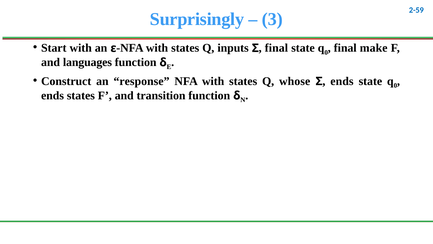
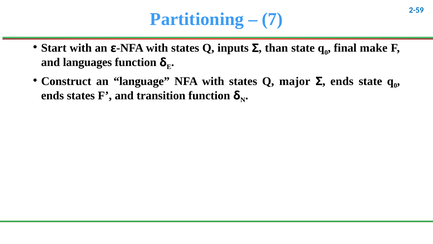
Surprisingly: Surprisingly -> Partitioning
3: 3 -> 7
final at (276, 48): final -> than
response: response -> language
whose: whose -> major
